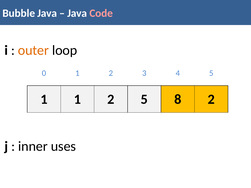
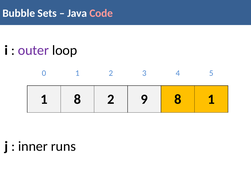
Bubble Java: Java -> Sets
outer colour: orange -> purple
1 1: 1 -> 8
2 5: 5 -> 9
8 2: 2 -> 1
uses: uses -> runs
